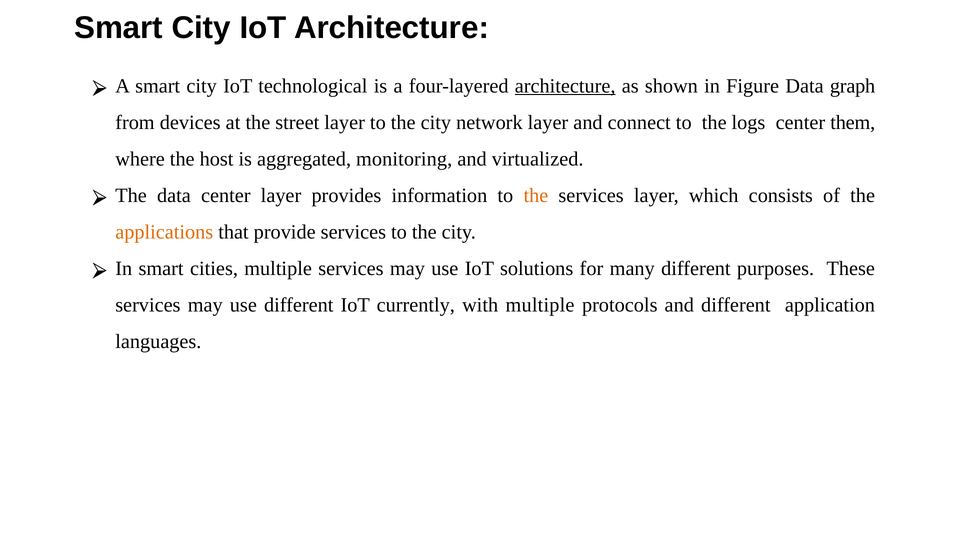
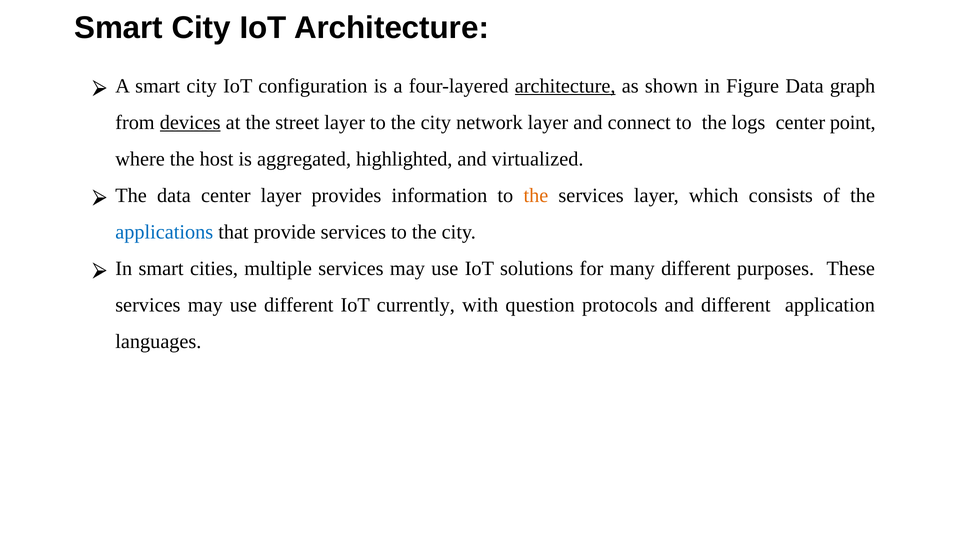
technological: technological -> configuration
devices underline: none -> present
them: them -> point
monitoring: monitoring -> highlighted
applications colour: orange -> blue
with multiple: multiple -> question
